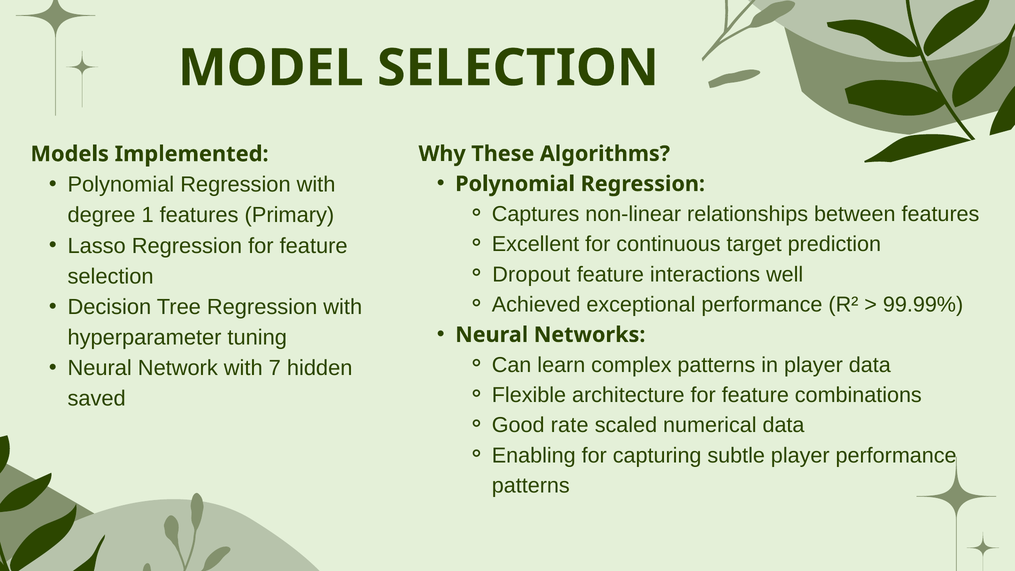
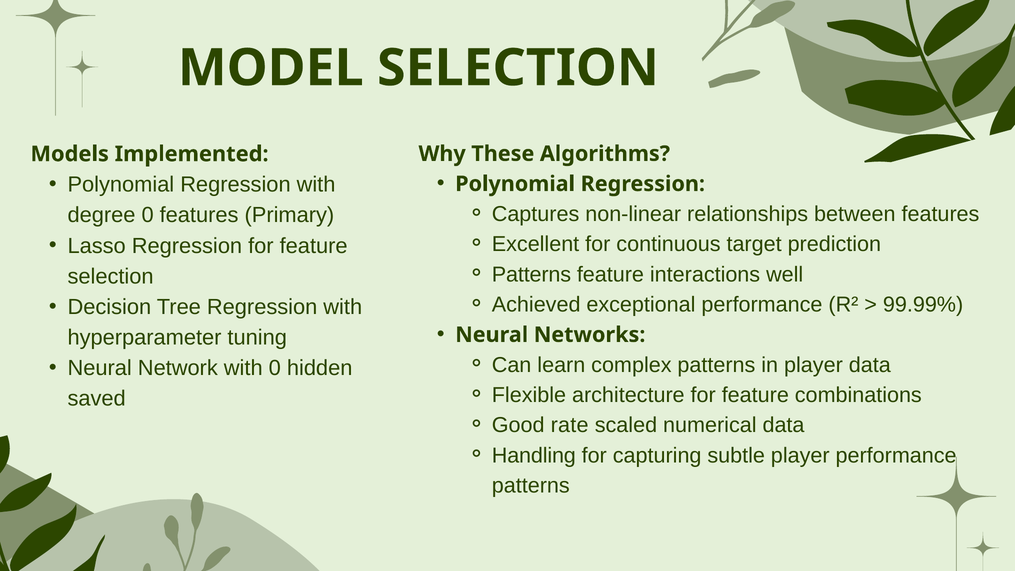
degree 1: 1 -> 0
Dropout at (531, 274): Dropout -> Patterns
with 7: 7 -> 0
Enabling: Enabling -> Handling
